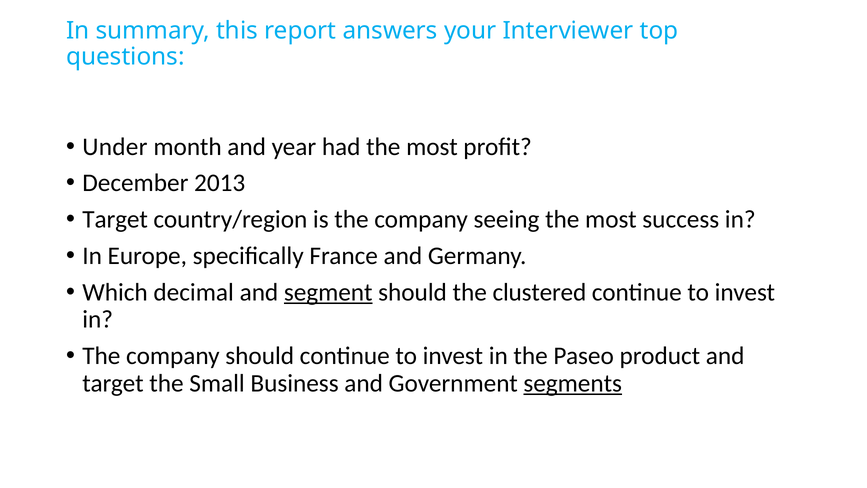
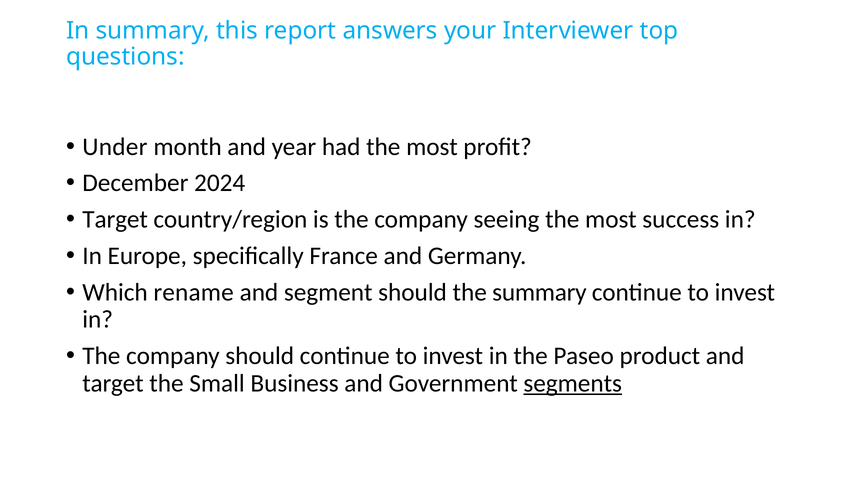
2013: 2013 -> 2024
decimal: decimal -> rename
segment underline: present -> none
the clustered: clustered -> summary
